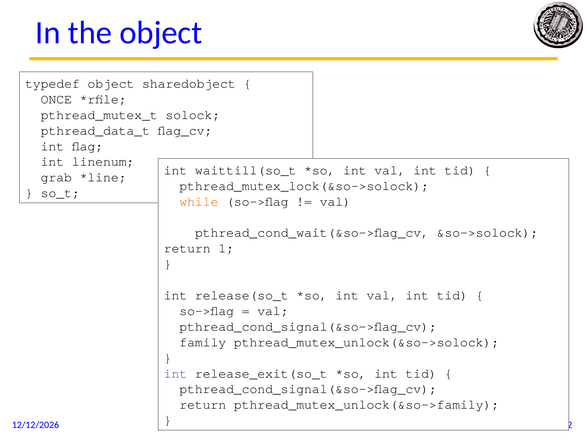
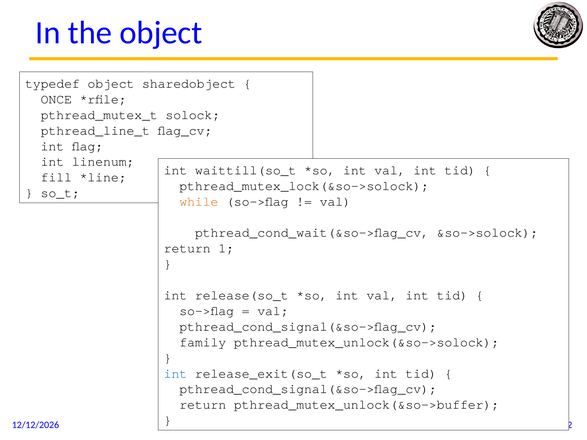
pthread_data_t: pthread_data_t -> pthread_line_t
grab: grab -> fill
int at (176, 374) colour: purple -> blue
pthread_mutex_unlock(&so->family: pthread_mutex_unlock(&so->family -> pthread_mutex_unlock(&so->buffer
